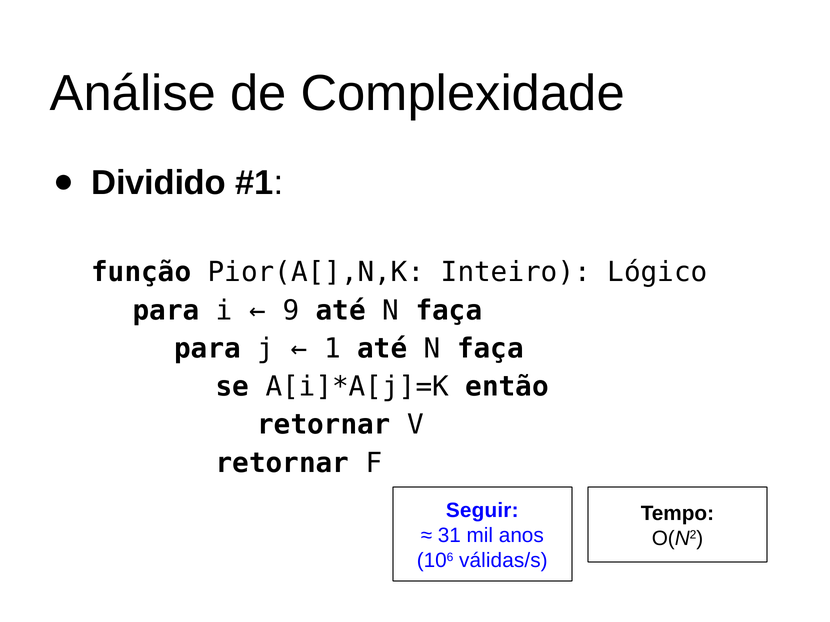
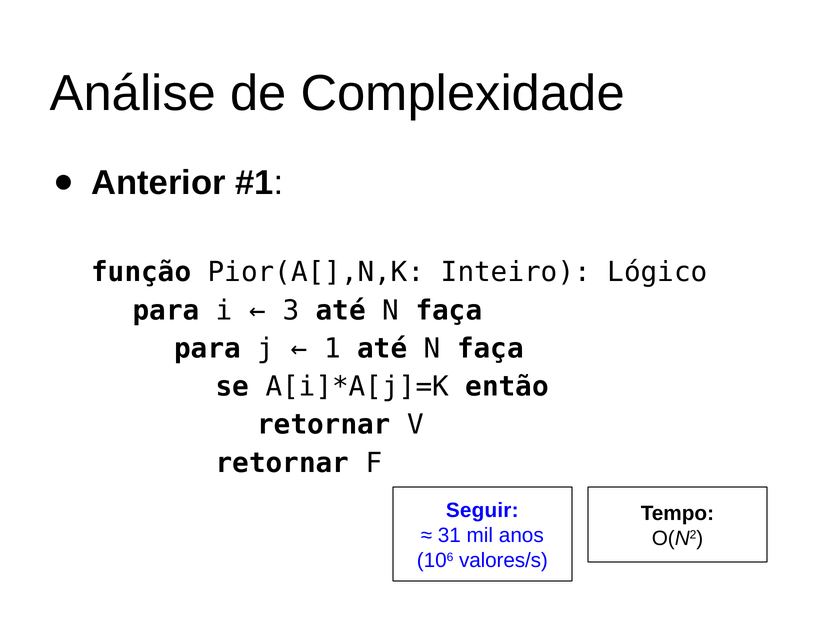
Dividido: Dividido -> Anterior
9: 9 -> 3
válidas/s: válidas/s -> valores/s
